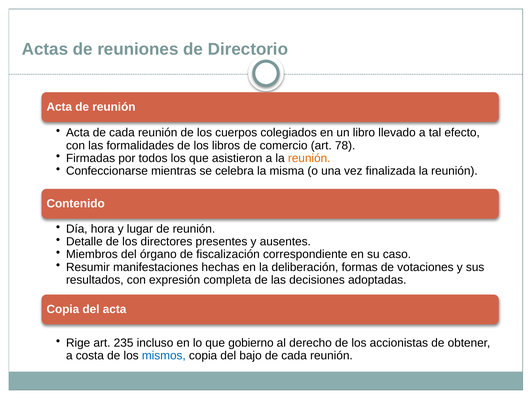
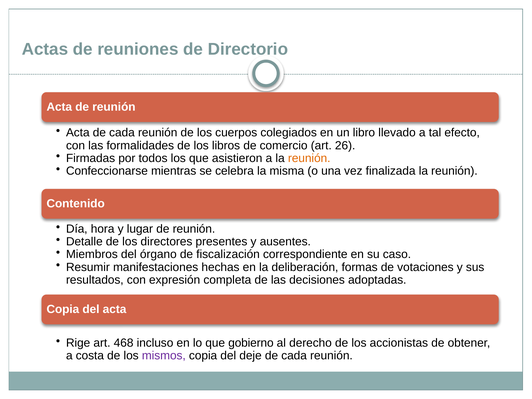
78: 78 -> 26
235: 235 -> 468
mismos colour: blue -> purple
bajo: bajo -> deje
